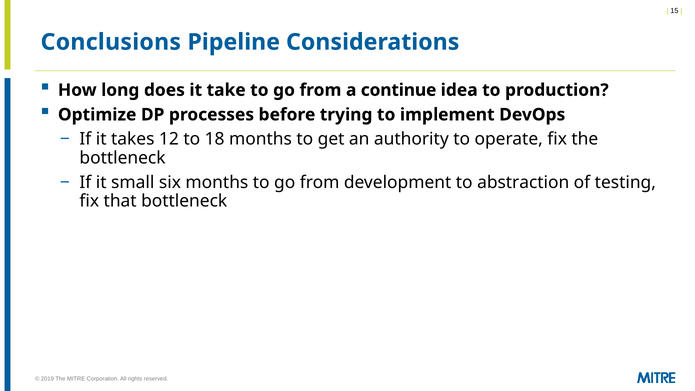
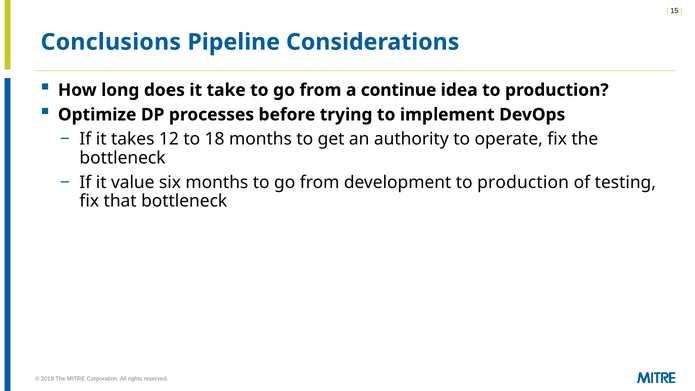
small: small -> value
development to abstraction: abstraction -> production
